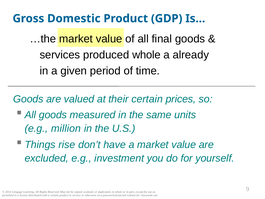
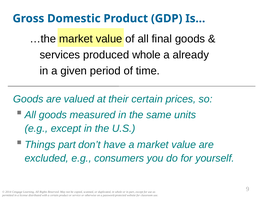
e.g million: million -> except
Things rise: rise -> part
investment: investment -> consumers
